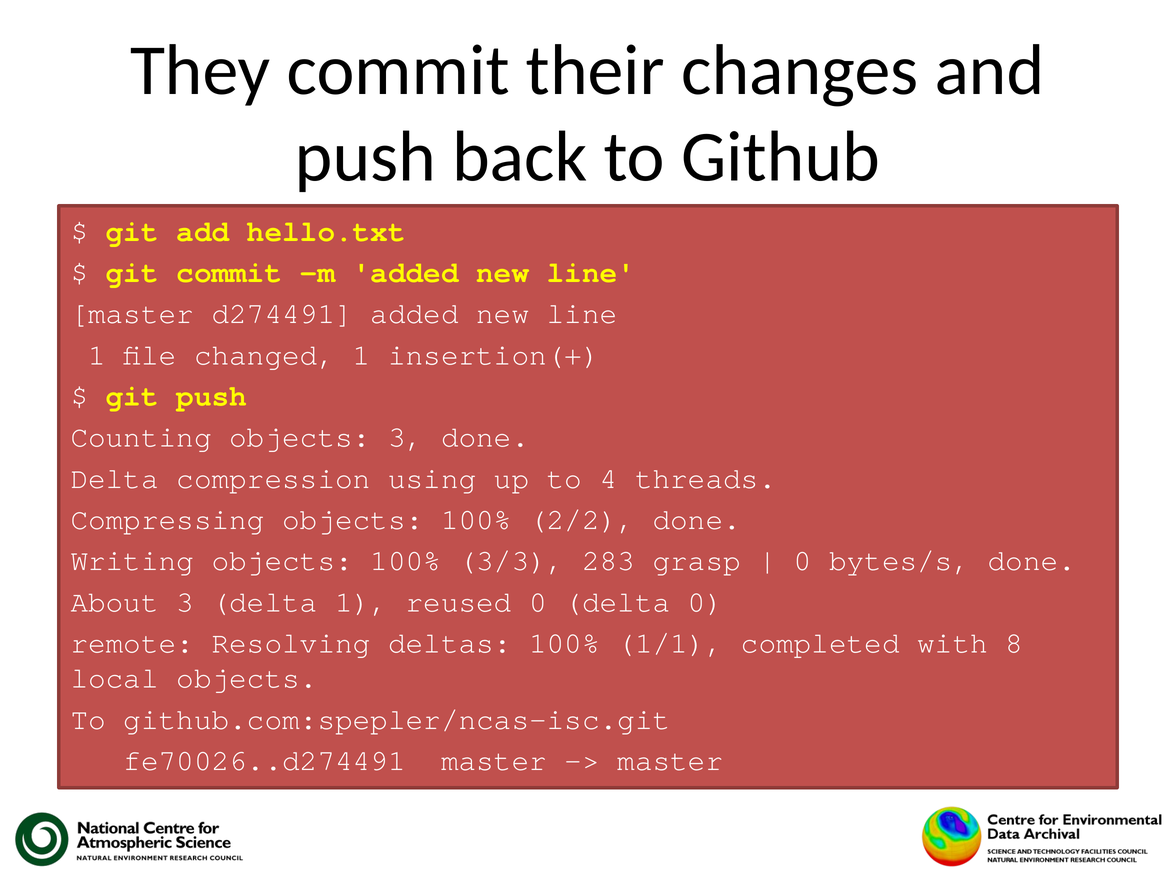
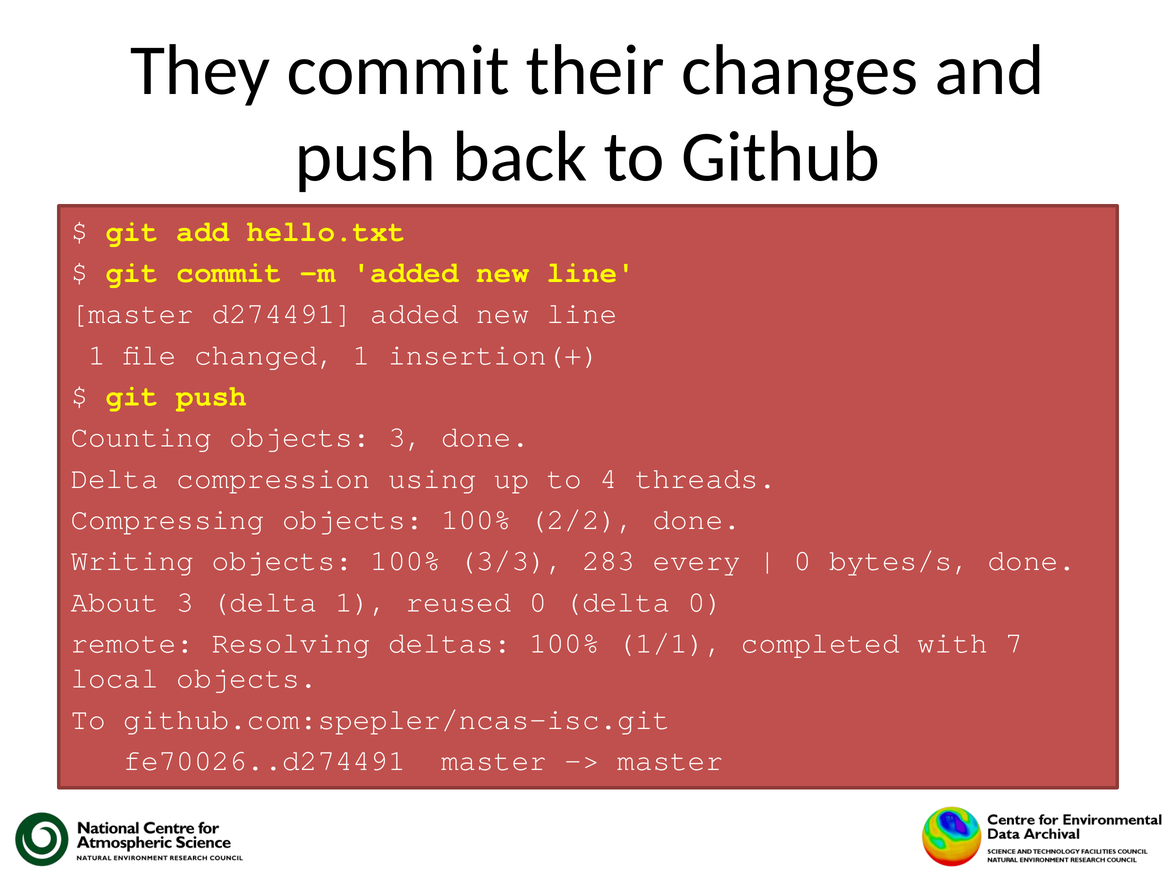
grasp: grasp -> every
8: 8 -> 7
